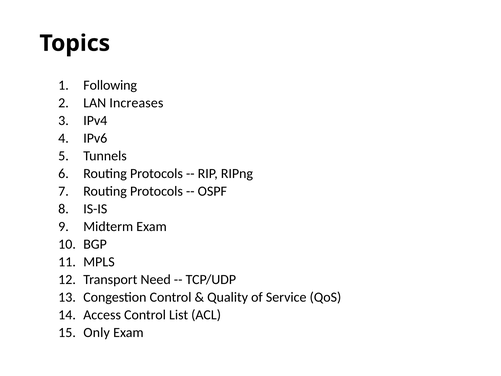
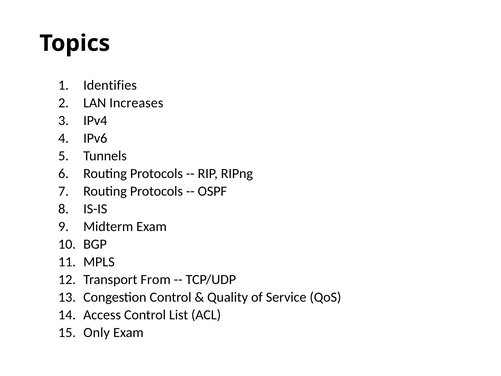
Following: Following -> Identifies
Need: Need -> From
